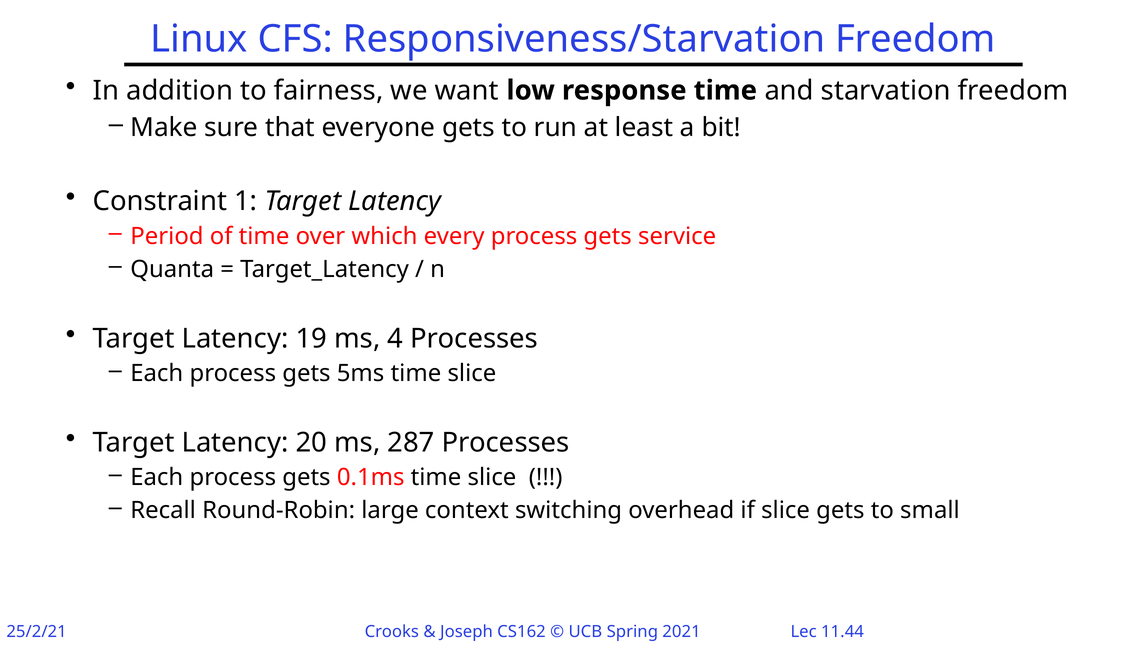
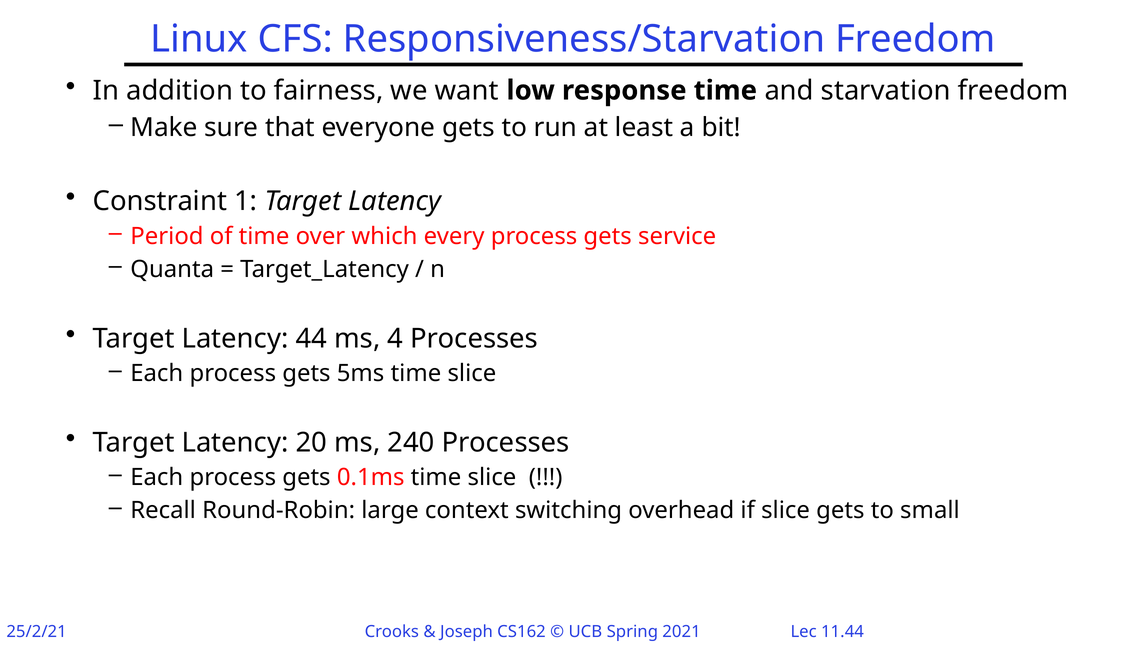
19: 19 -> 44
287: 287 -> 240
